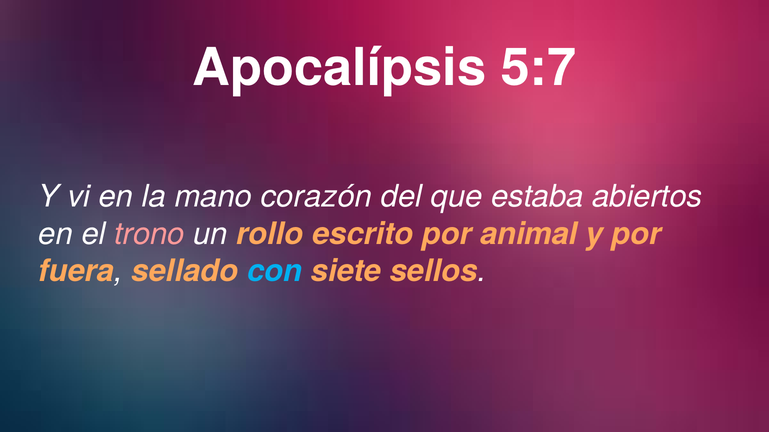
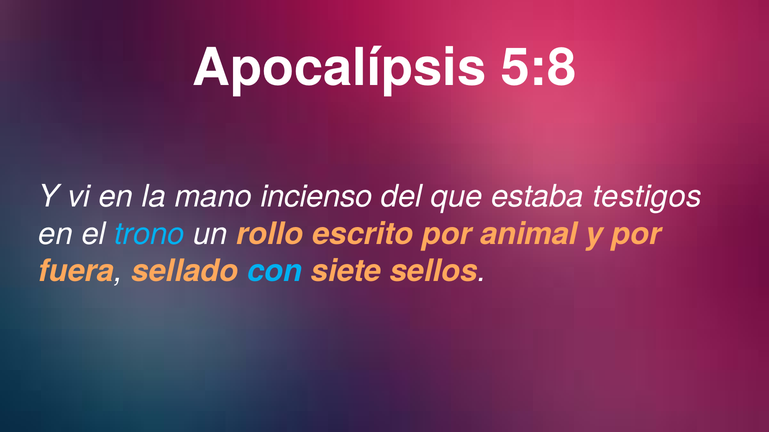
5:7: 5:7 -> 5:8
corazón: corazón -> incienso
abiertos: abiertos -> testigos
trono colour: pink -> light blue
